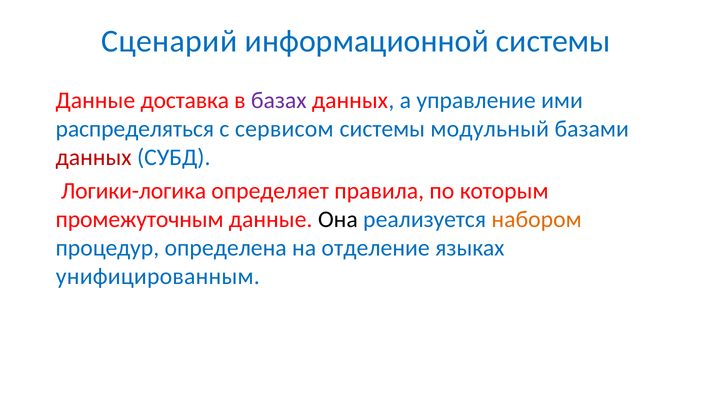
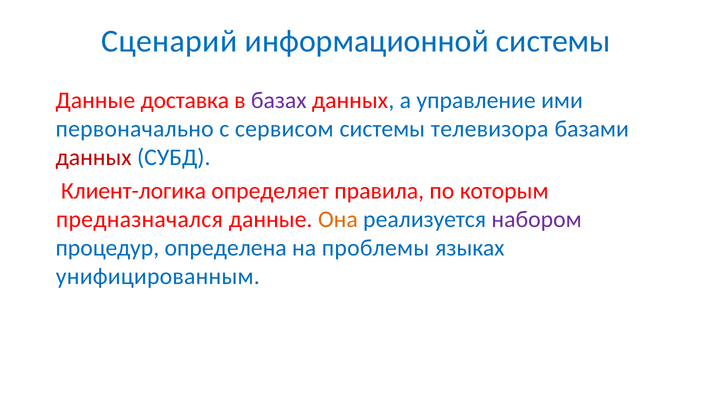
распределяться: распределяться -> первоначально
модульный: модульный -> телевизора
Логики-логика: Логики-логика -> Клиент-логика
промежуточным: промежуточным -> предназначался
Она colour: black -> orange
набором colour: orange -> purple
отделение: отделение -> проблемы
